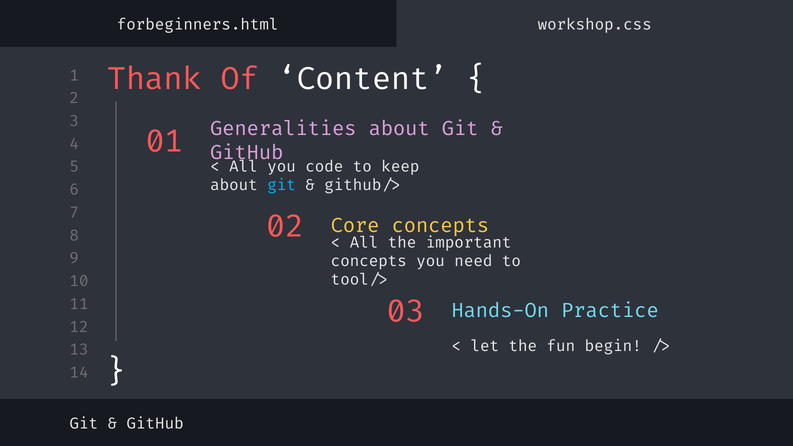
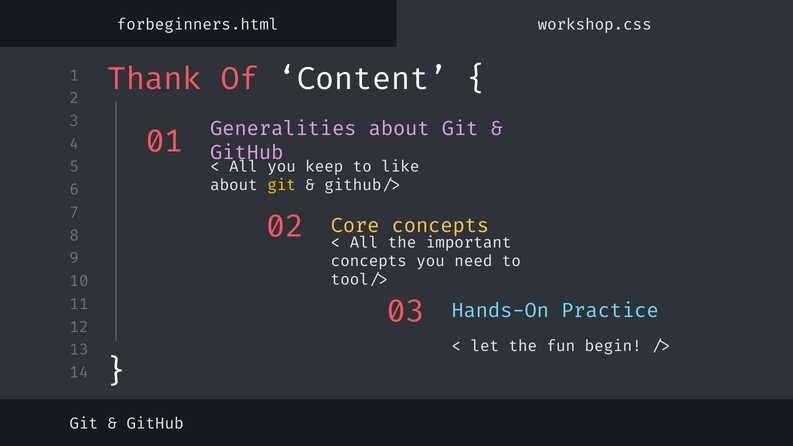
code: code -> keep
keep: keep -> like
git at (282, 185) colour: light blue -> yellow
